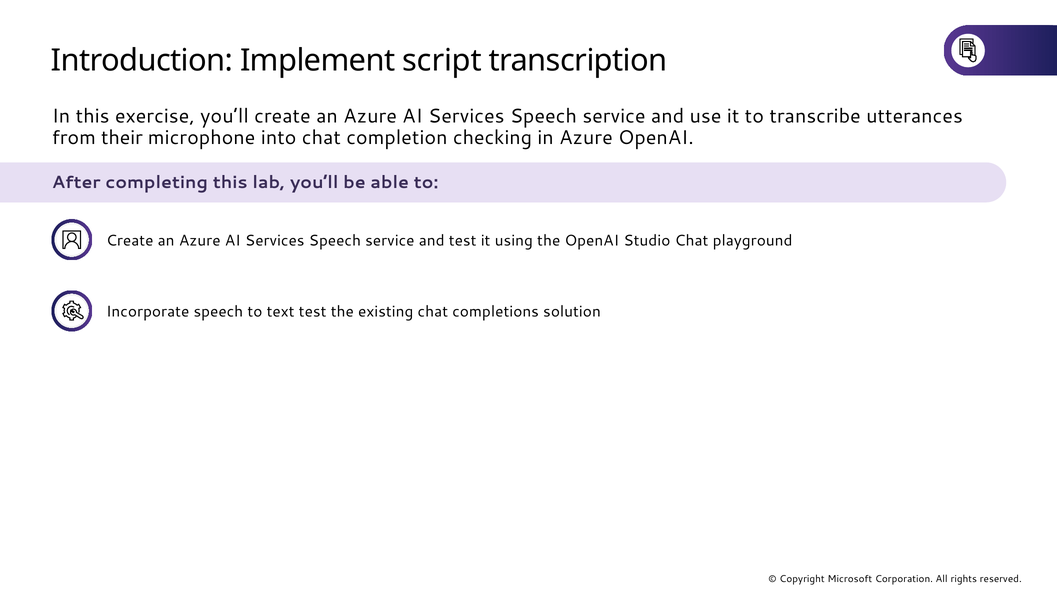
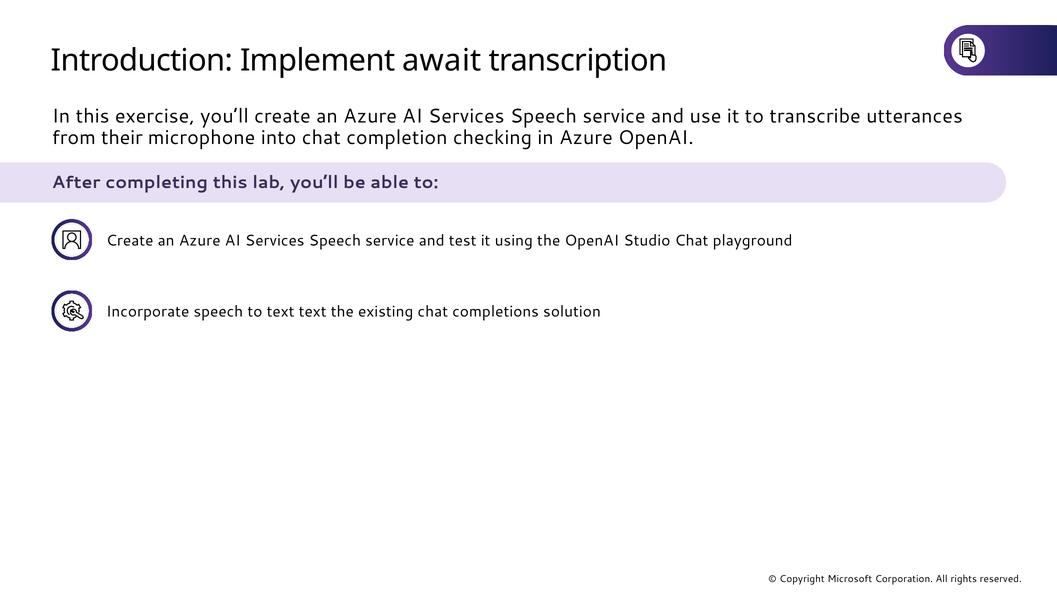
script: script -> await
text test: test -> text
